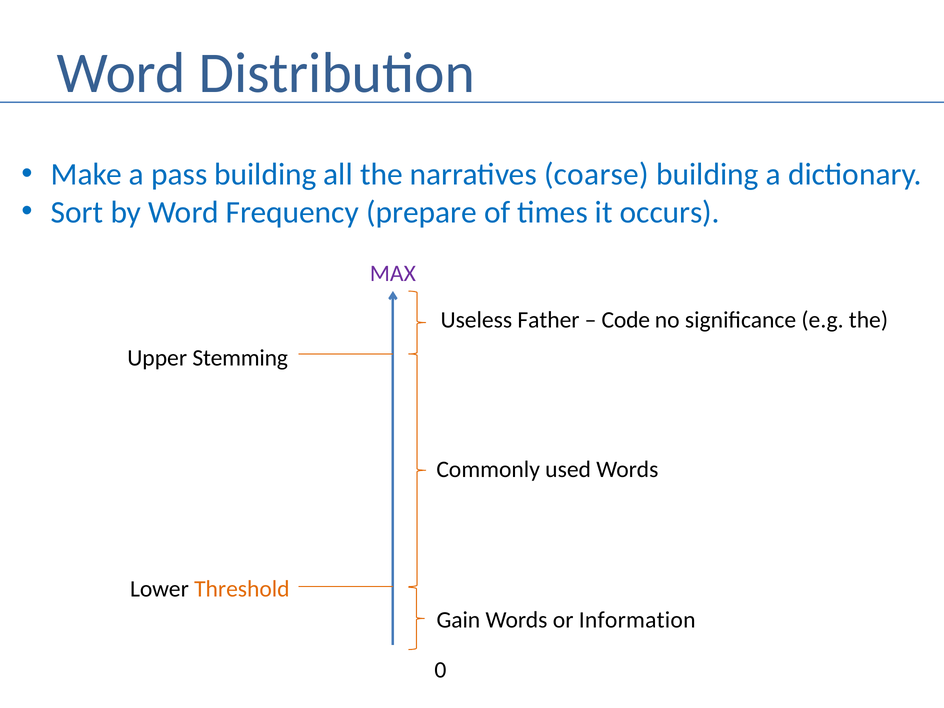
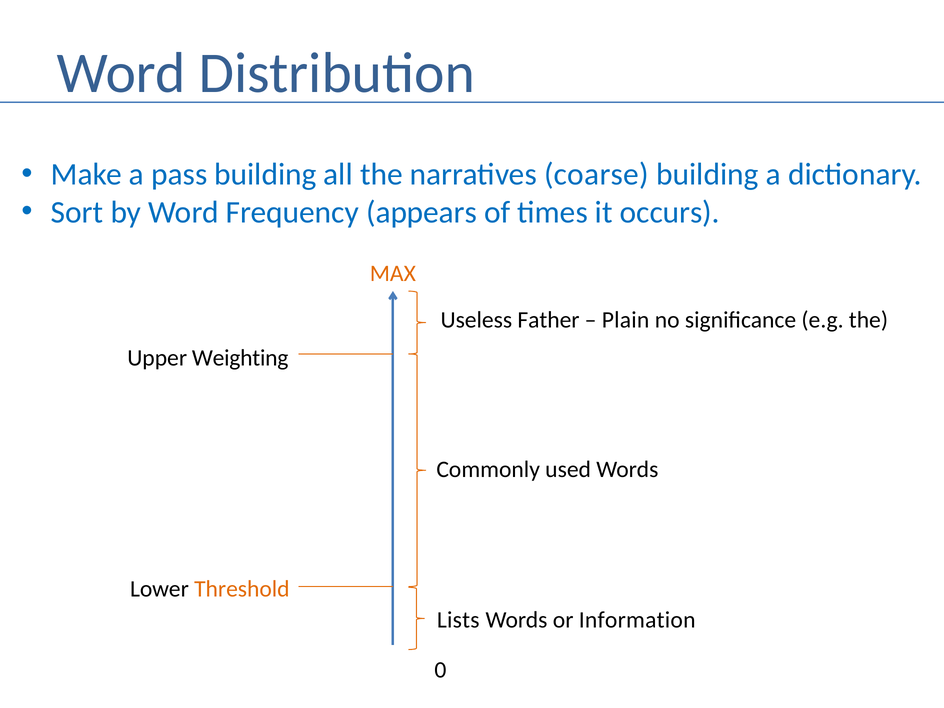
prepare: prepare -> appears
MAX colour: purple -> orange
Code: Code -> Plain
Stemming: Stemming -> Weighting
Gain: Gain -> Lists
